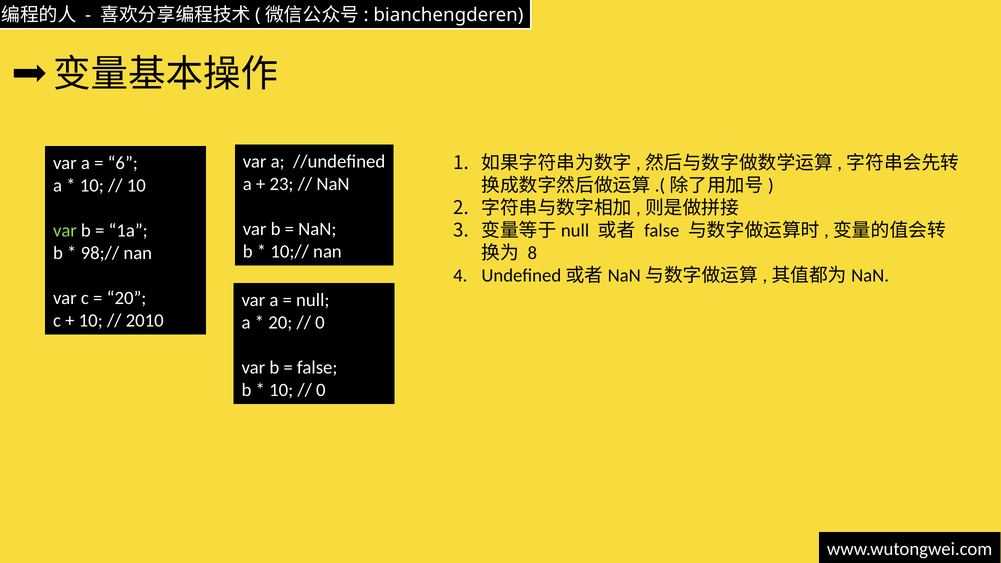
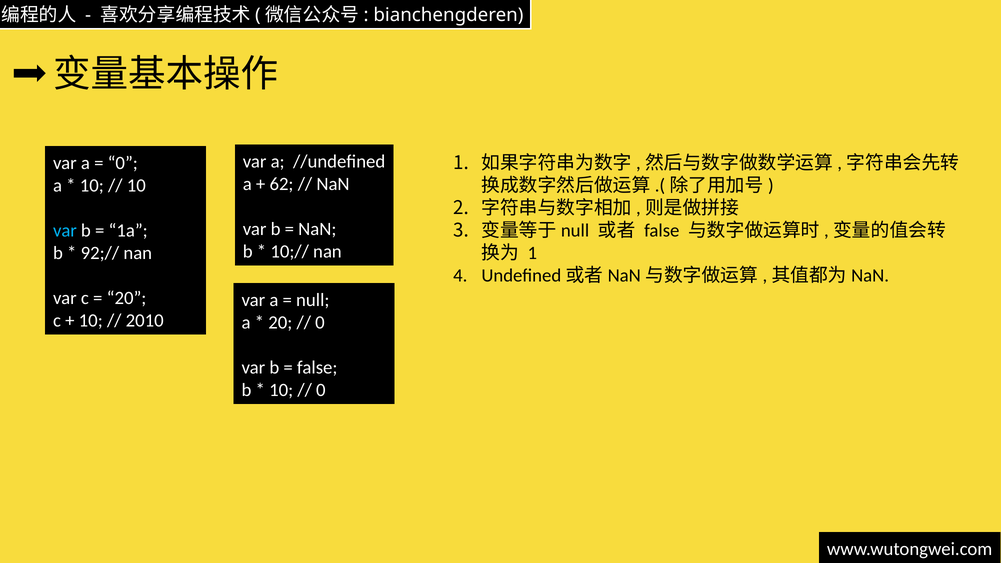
6 at (123, 163): 6 -> 0
23: 23 -> 62
var at (65, 230) colour: light green -> light blue
98;//: 98;// -> 92;//
8 at (532, 253): 8 -> 1
